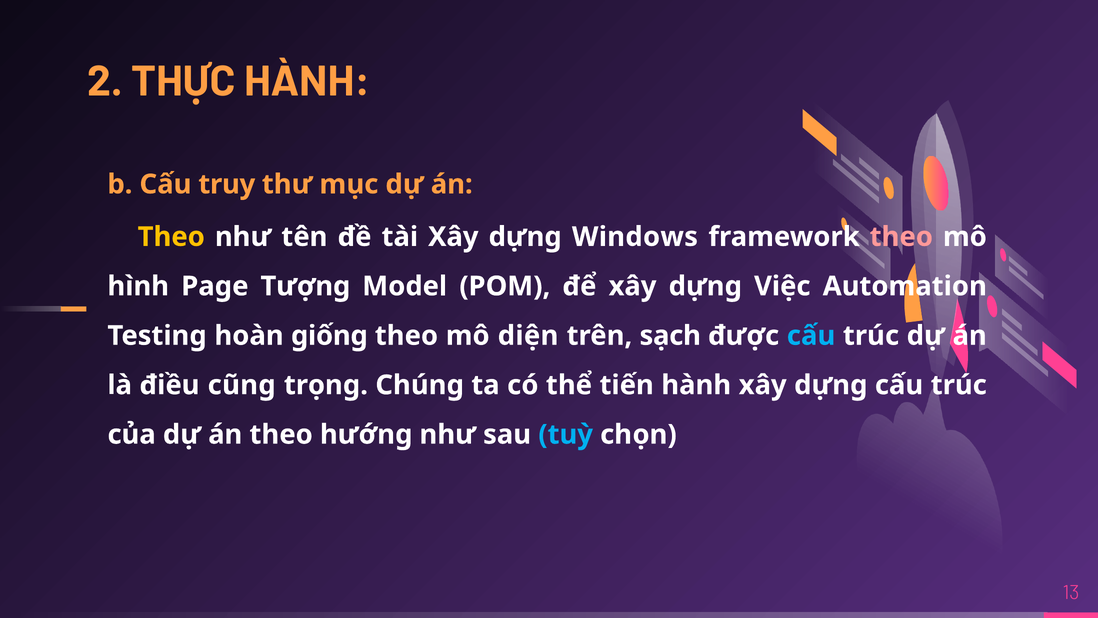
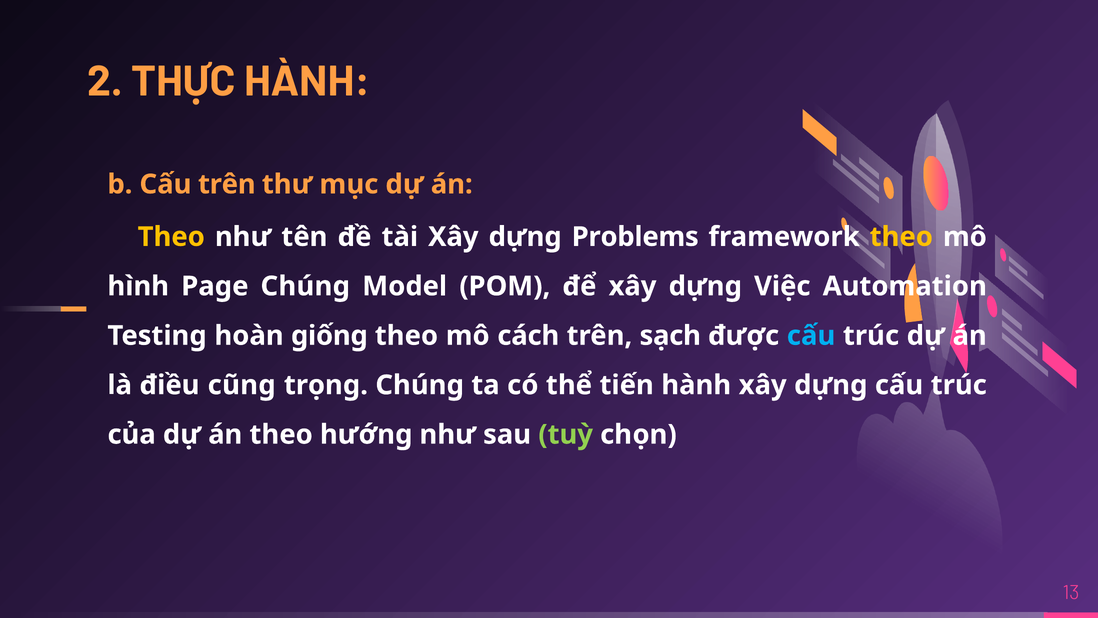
Cấu truy: truy -> trên
Windows: Windows -> Problems
theo at (901, 237) colour: pink -> yellow
Page Tượng: Tượng -> Chúng
diện: diện -> cách
tuỳ colour: light blue -> light green
